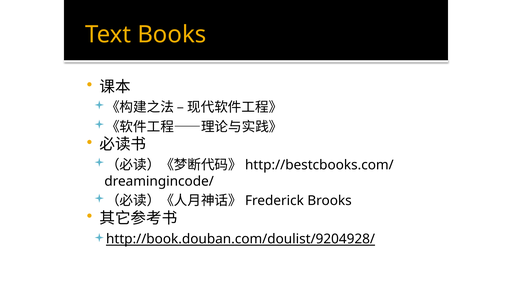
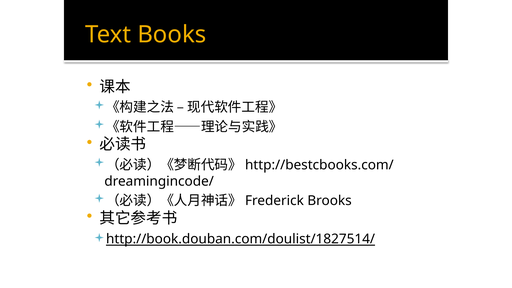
http://book.douban.com/doulist/9204928/: http://book.douban.com/doulist/9204928/ -> http://book.douban.com/doulist/1827514/
